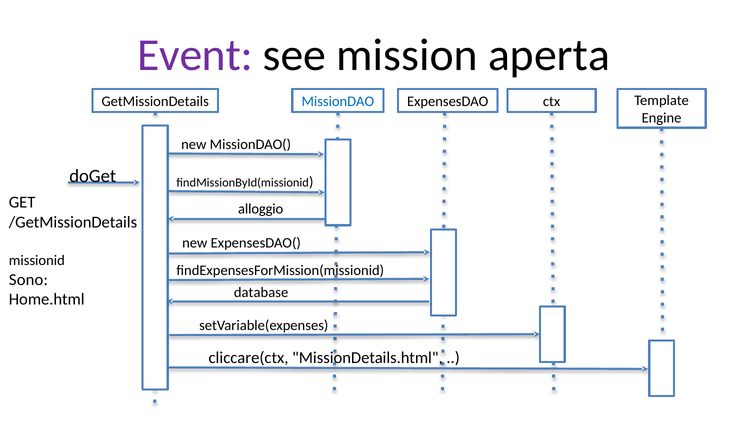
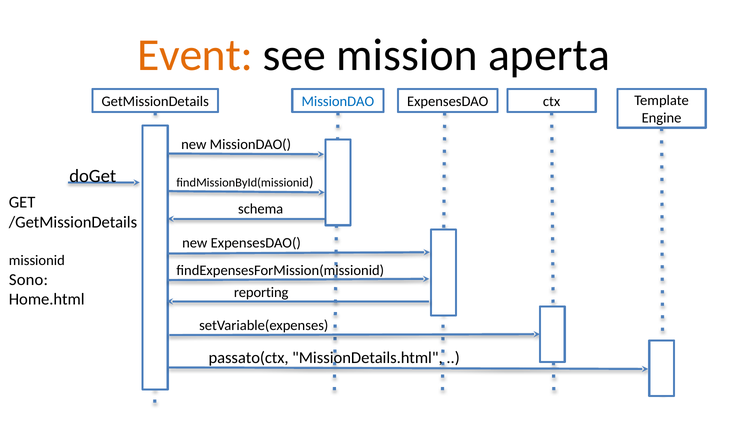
Event colour: purple -> orange
alloggio: alloggio -> schema
database: database -> reporting
cliccare(ctx: cliccare(ctx -> passato(ctx
